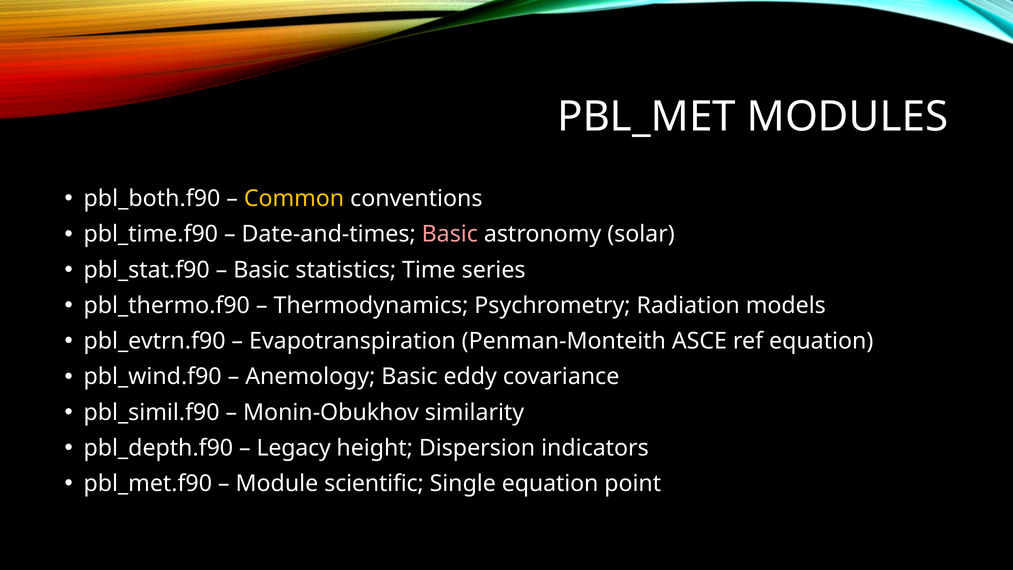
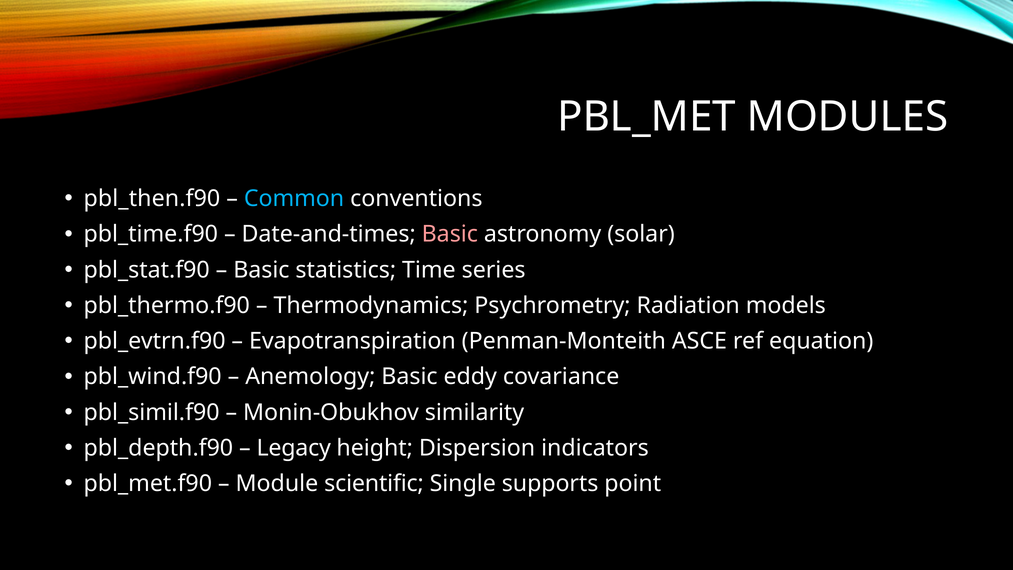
pbl_both.f90: pbl_both.f90 -> pbl_then.f90
Common colour: yellow -> light blue
Single equation: equation -> supports
